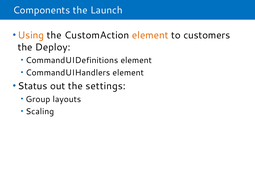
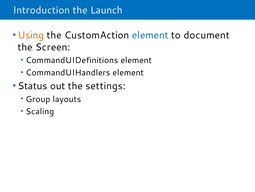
Components: Components -> Introduction
element at (150, 35) colour: orange -> blue
customers: customers -> document
Deploy: Deploy -> Screen
